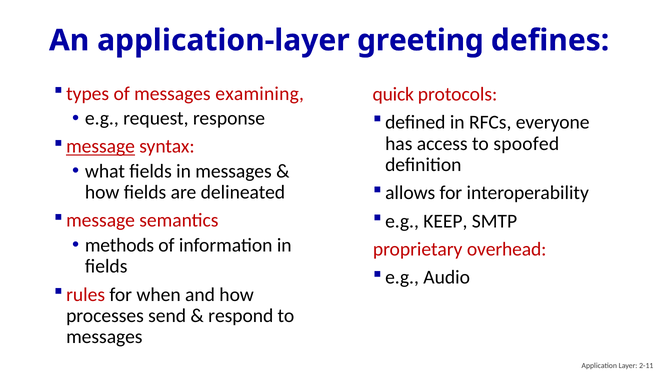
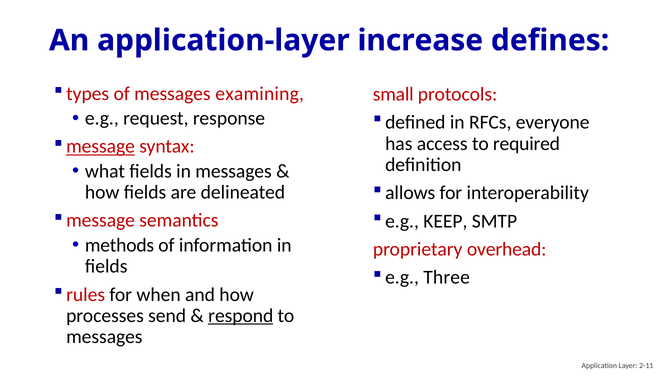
greeting: greeting -> increase
quick: quick -> small
spoofed: spoofed -> required
Audio: Audio -> Three
respond underline: none -> present
